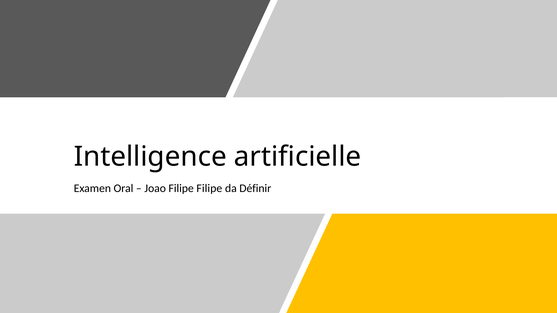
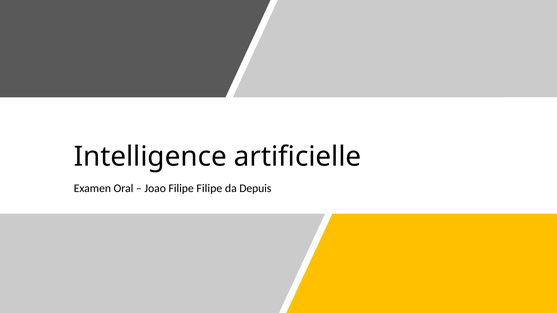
Définir: Définir -> Depuis
